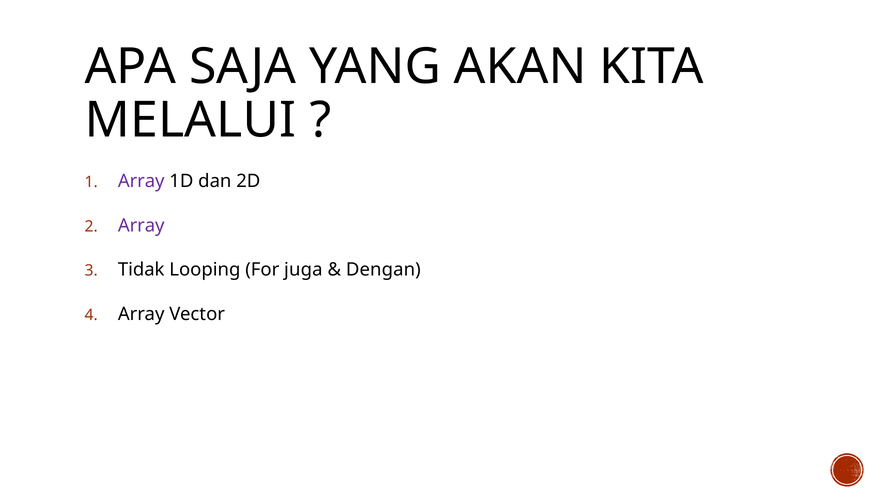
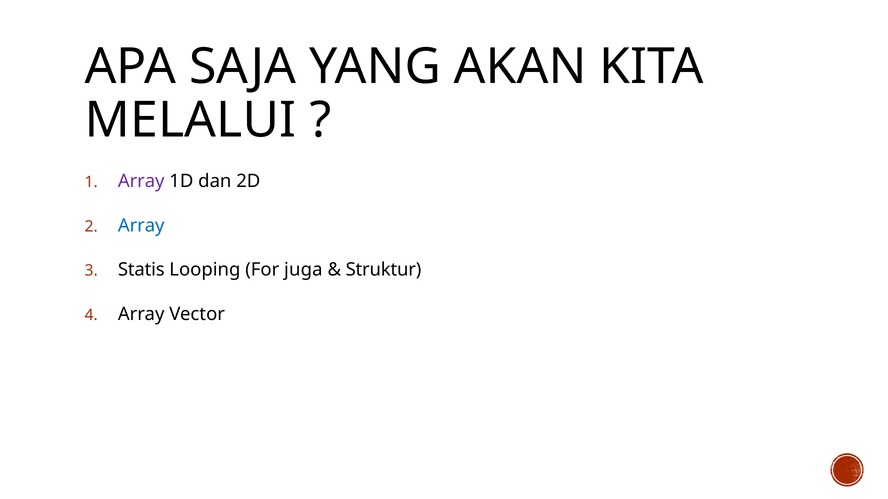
Array at (141, 226) colour: purple -> blue
Tidak: Tidak -> Statis
Dengan: Dengan -> Struktur
